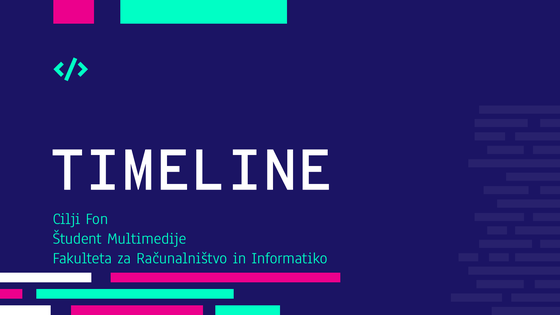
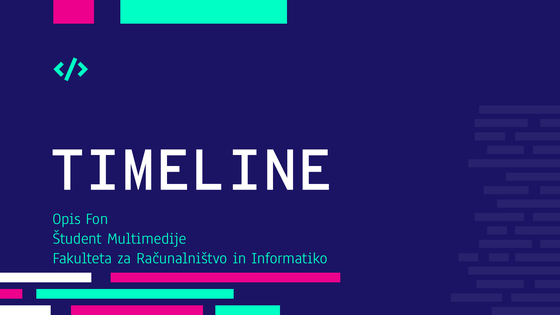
Cilji: Cilji -> Opis
